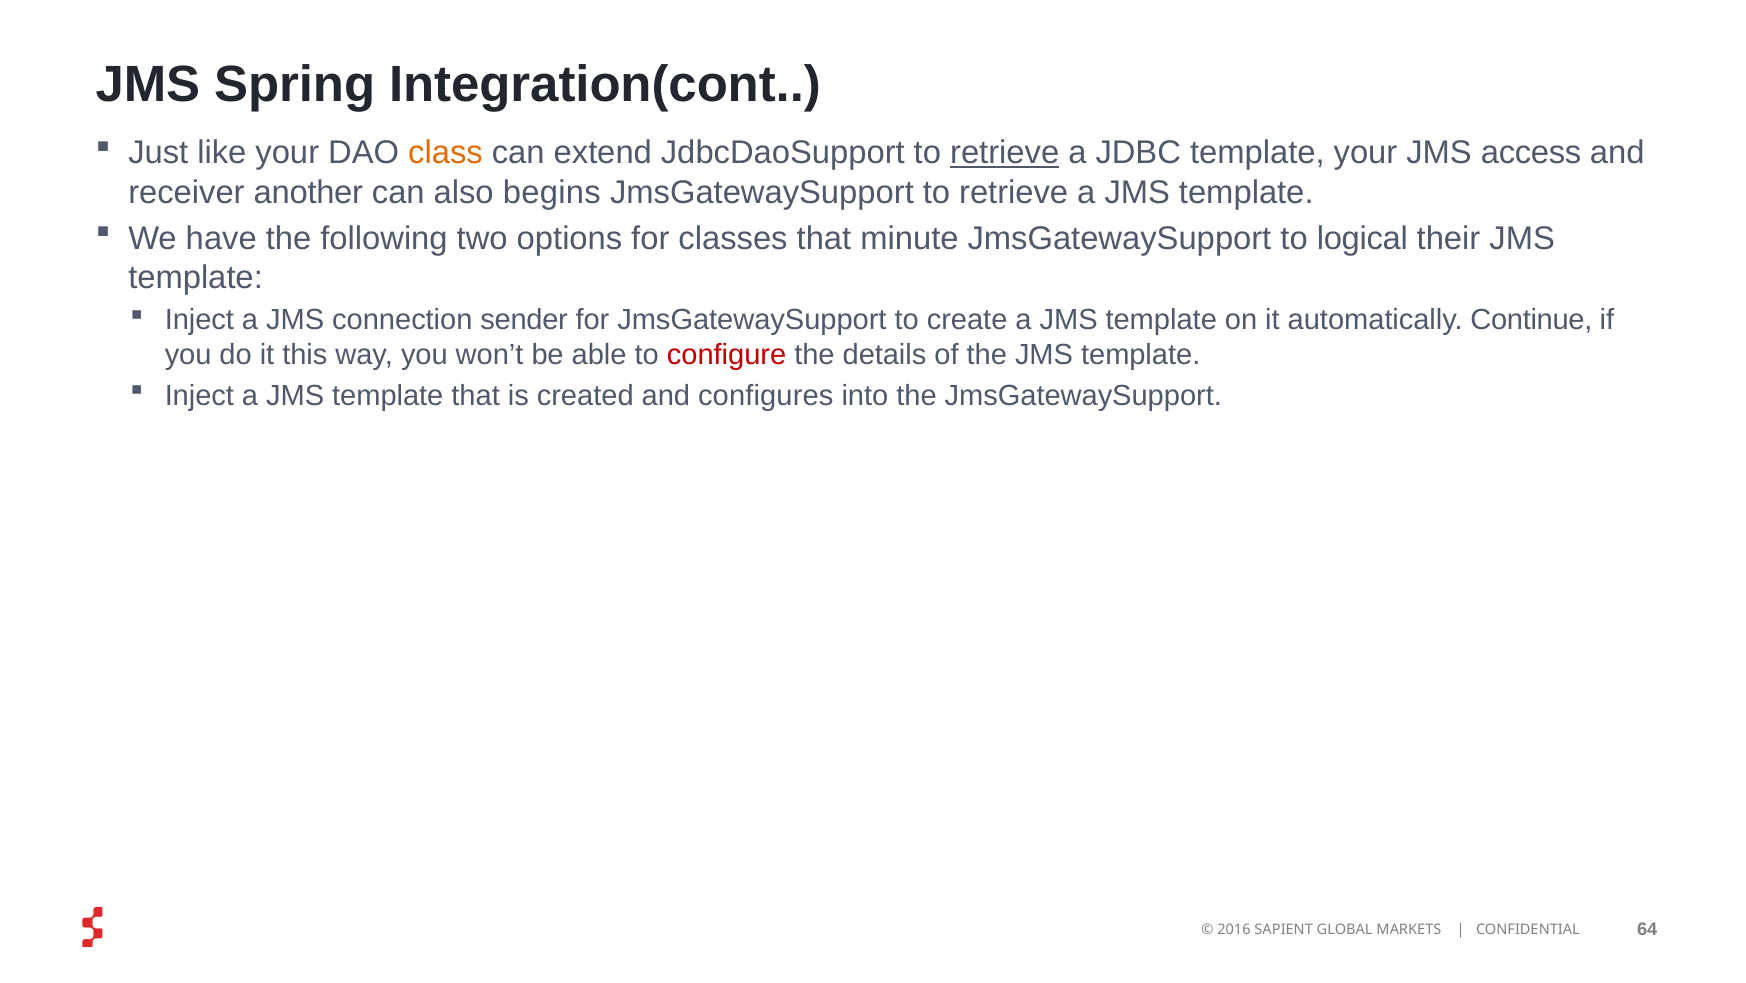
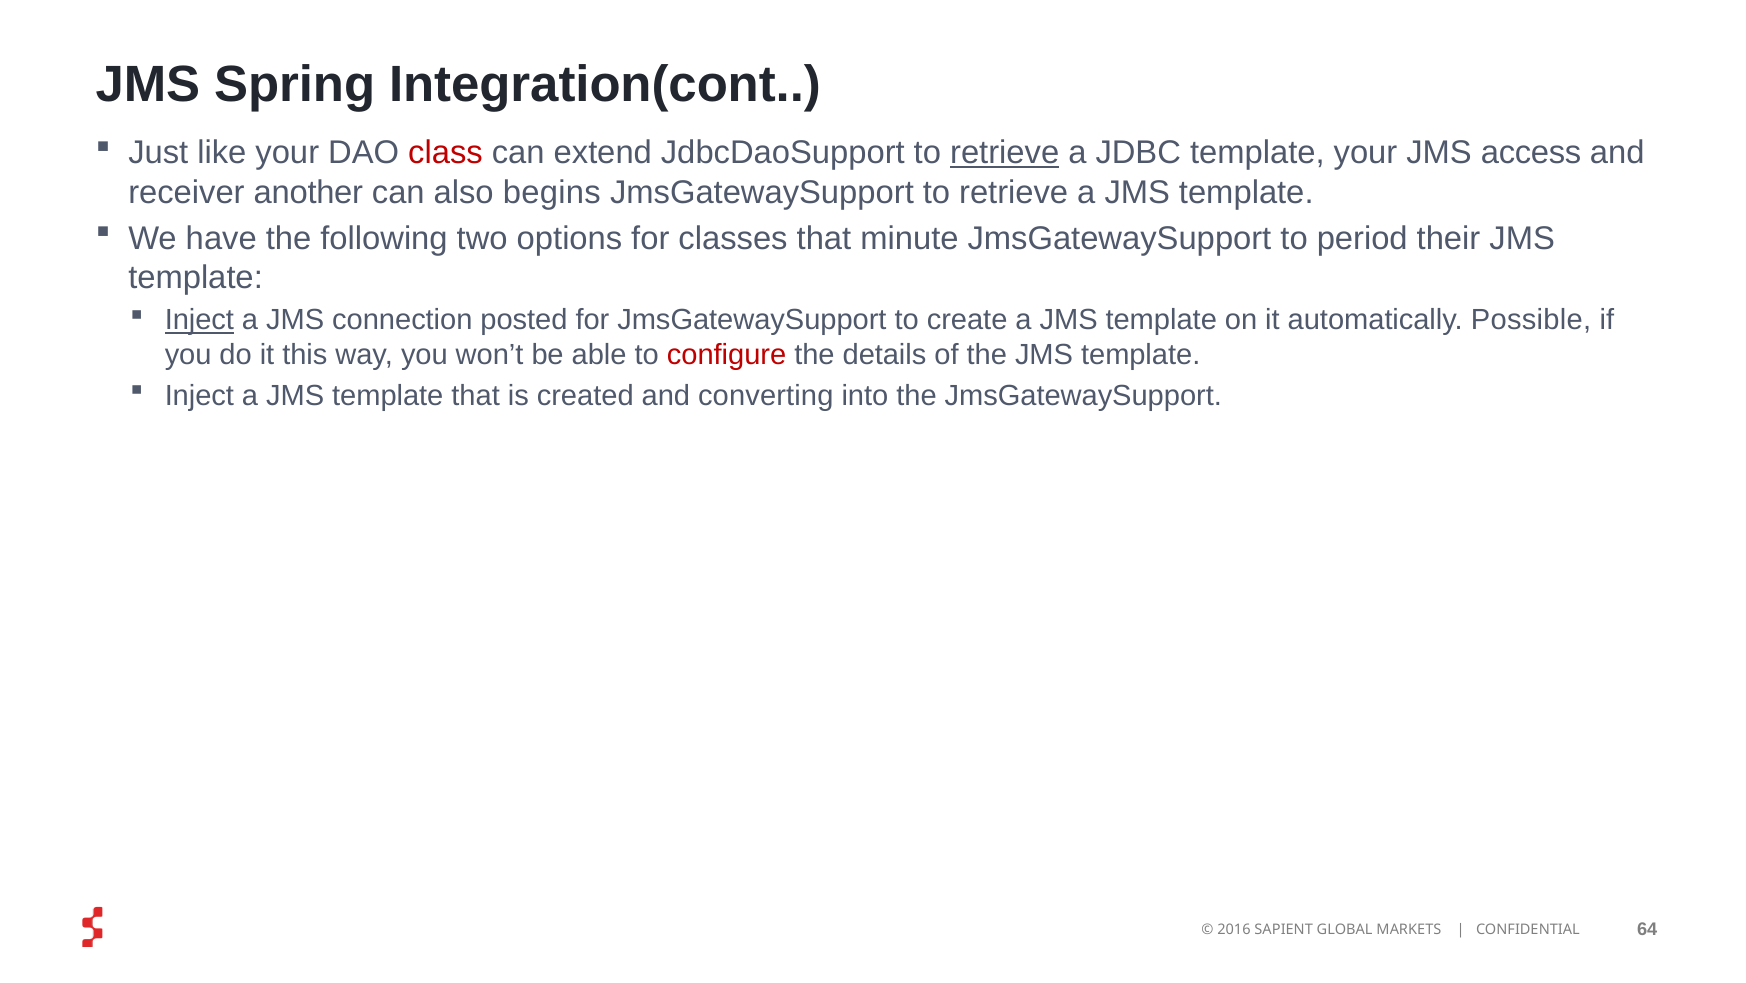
class colour: orange -> red
logical: logical -> period
Inject at (199, 320) underline: none -> present
sender: sender -> posted
Continue: Continue -> Possible
configures: configures -> converting
